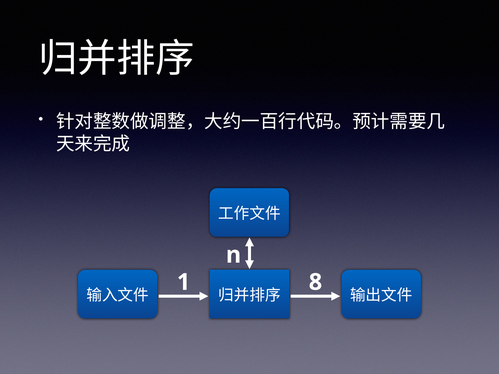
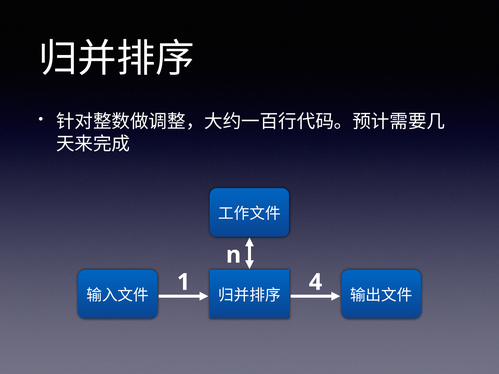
8: 8 -> 4
